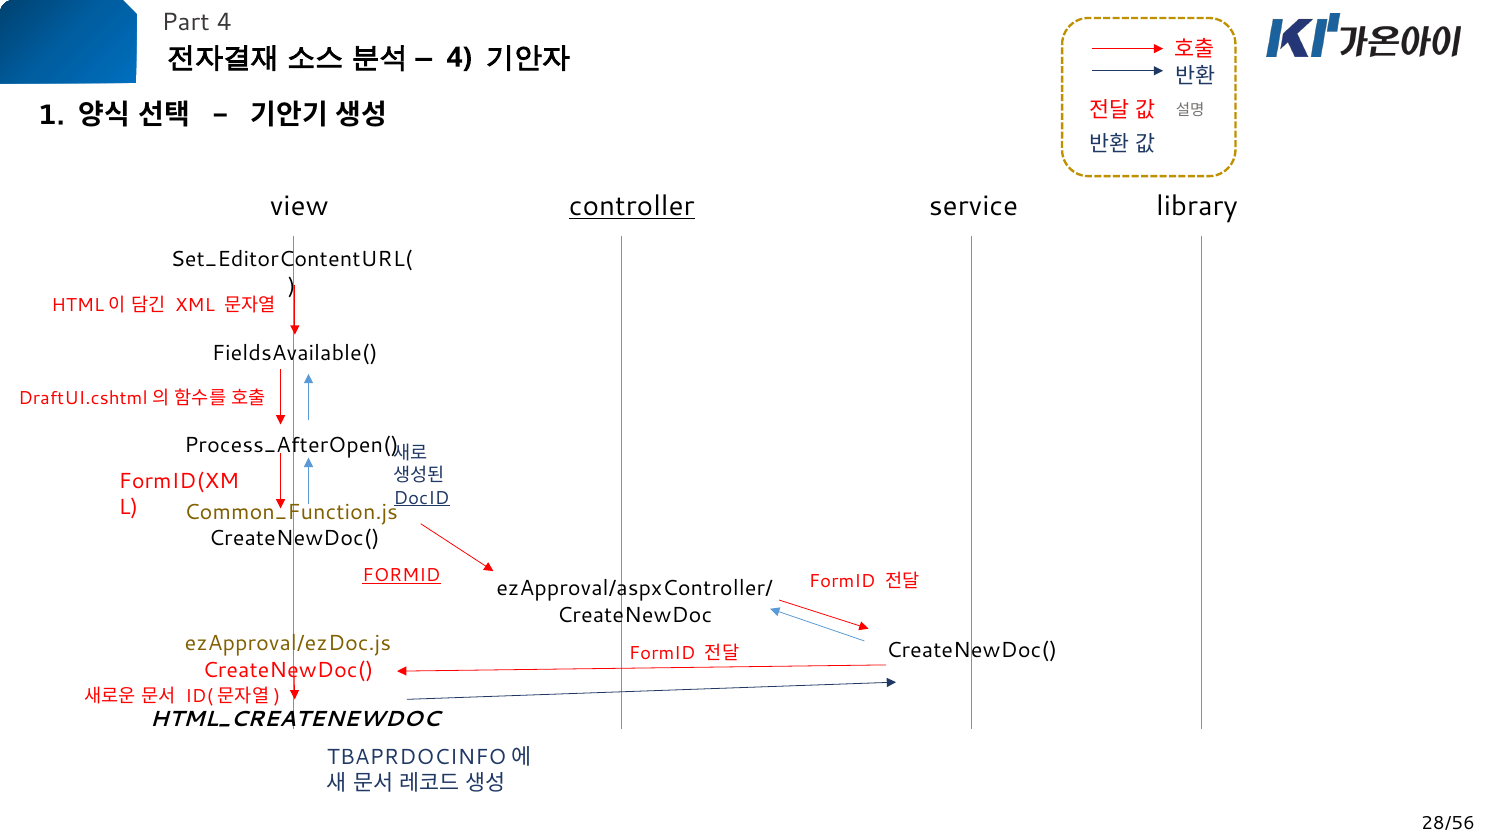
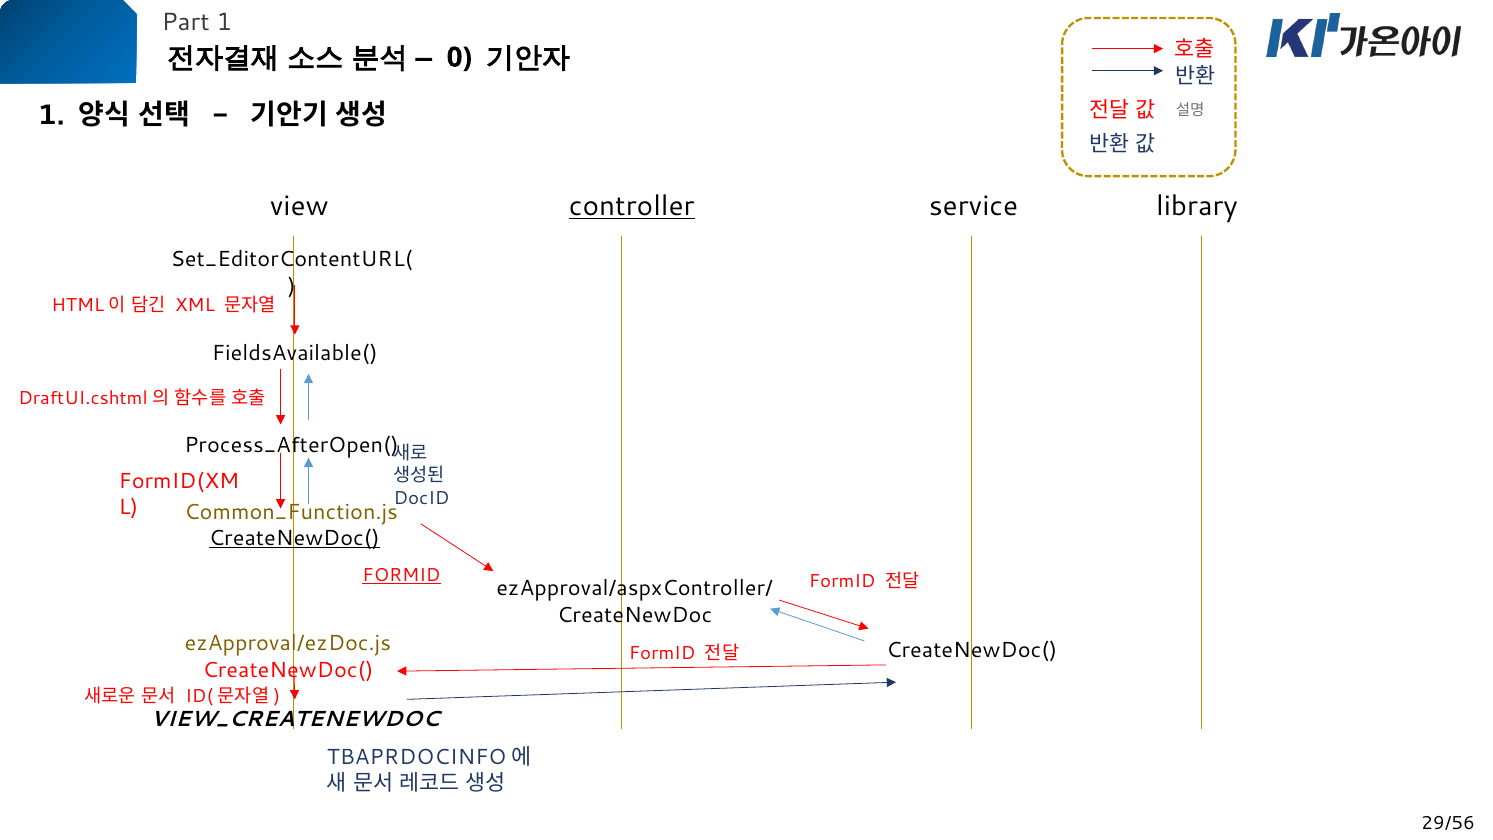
Part 4: 4 -> 1
4 at (459, 57): 4 -> 0
DocID underline: present -> none
CreateNewDoc( at (294, 538) underline: none -> present
HTML_CREATENEWDOC: HTML_CREATENEWDOC -> VIEW_CREATENEWDOC
28/56: 28/56 -> 29/56
